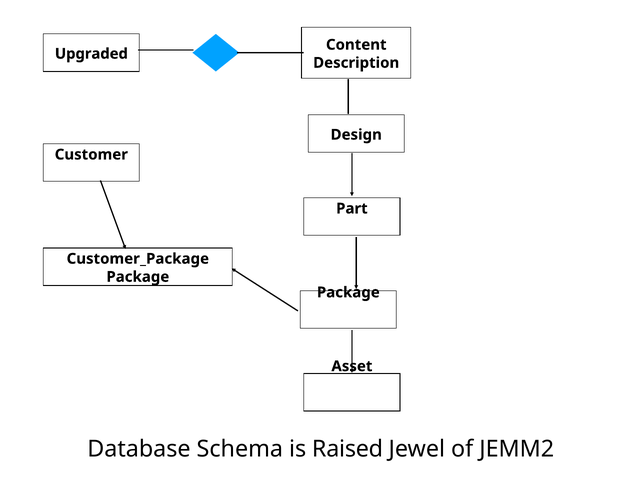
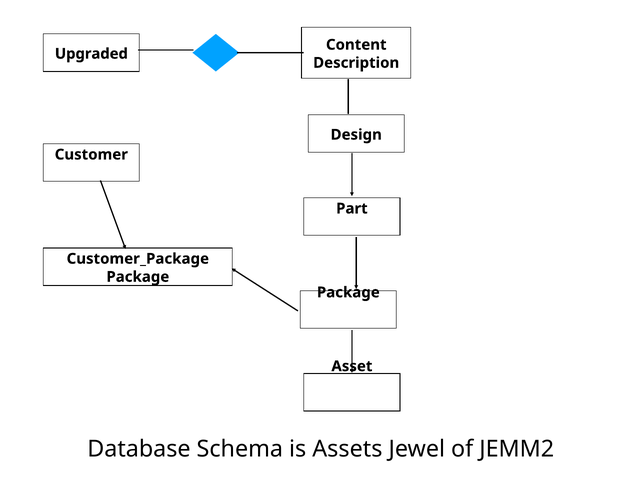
Raised: Raised -> Assets
